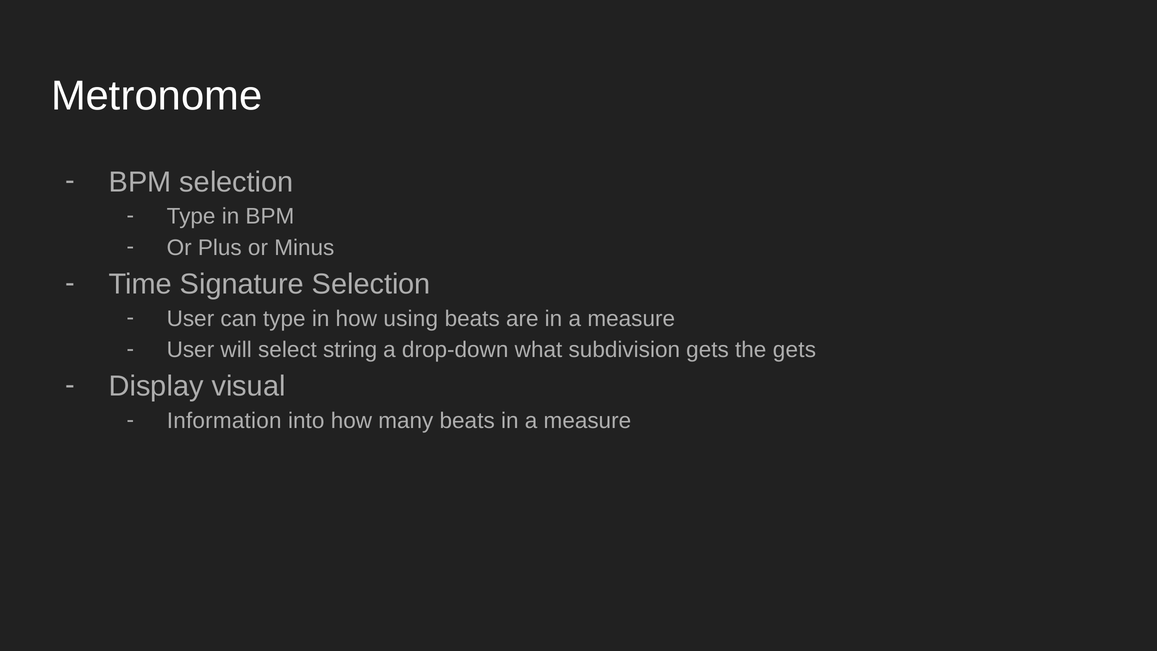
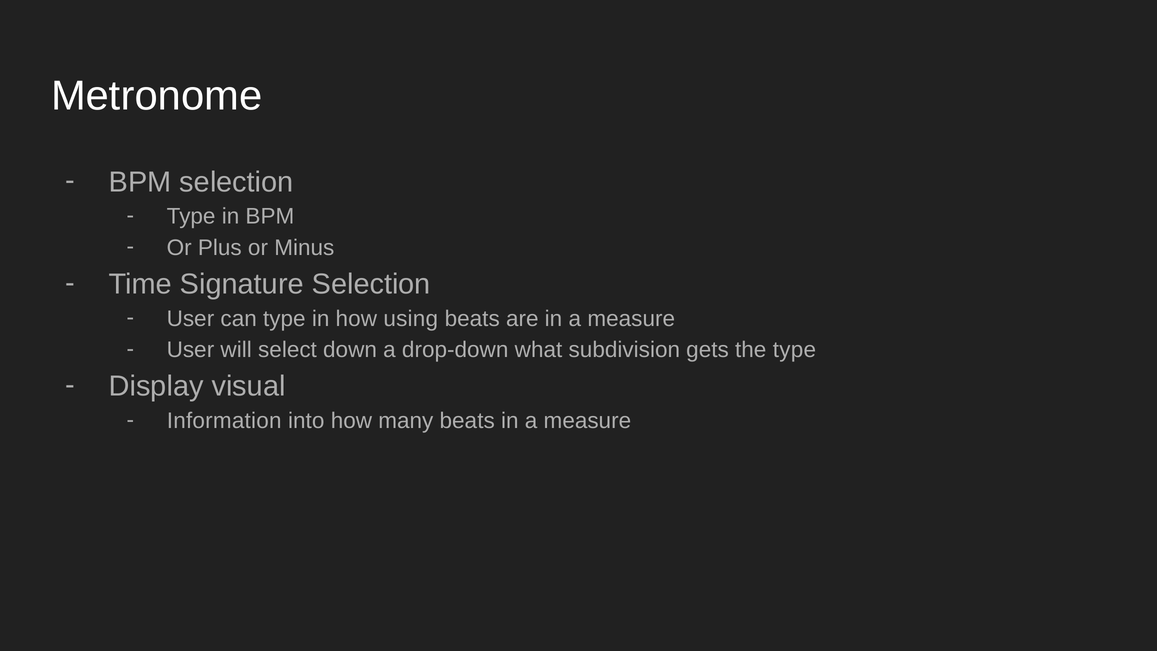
string: string -> down
the gets: gets -> type
